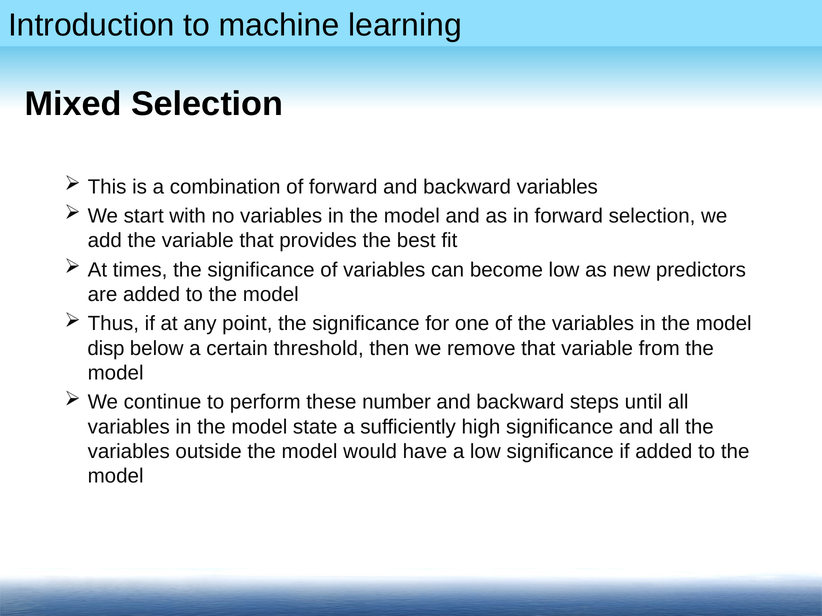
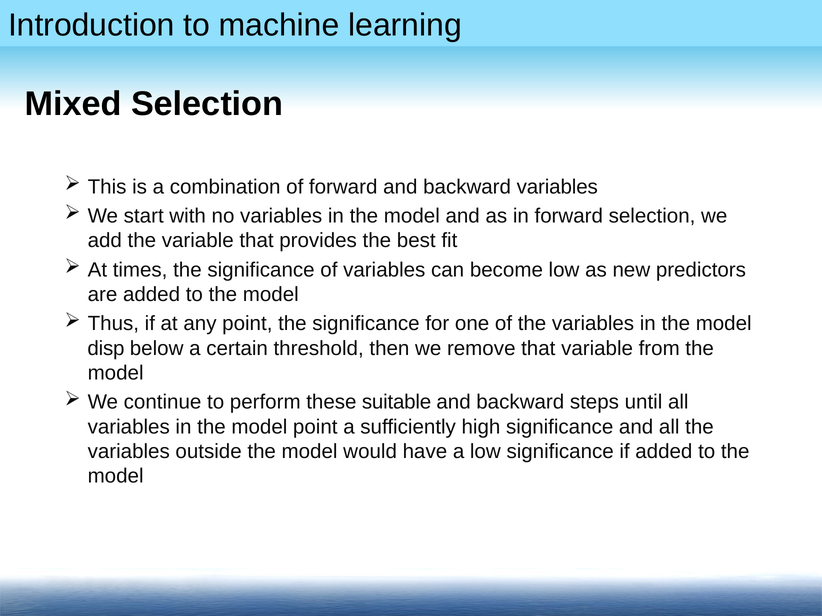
number: number -> suitable
model state: state -> point
